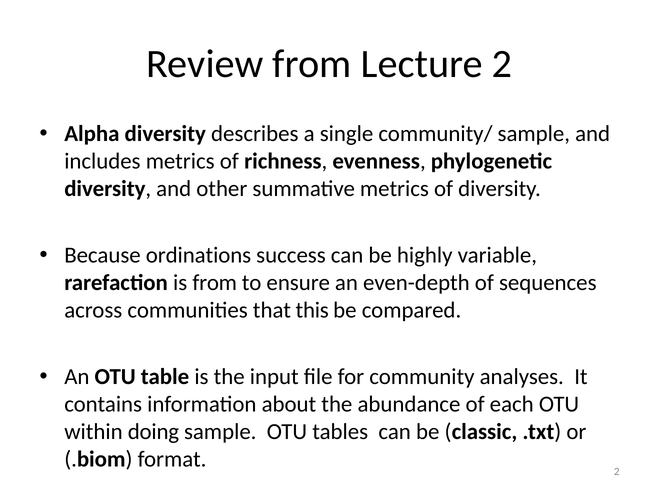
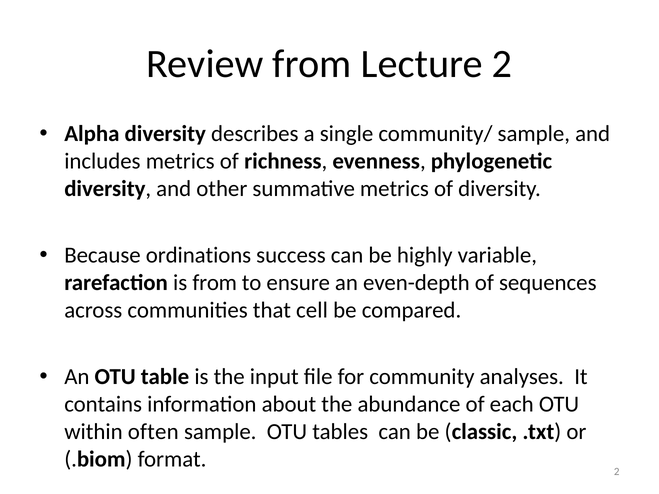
this: this -> cell
doing: doing -> often
